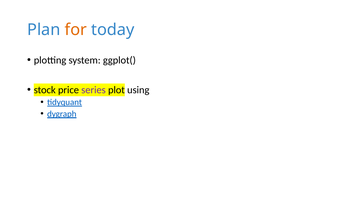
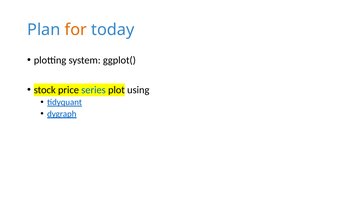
series colour: purple -> blue
